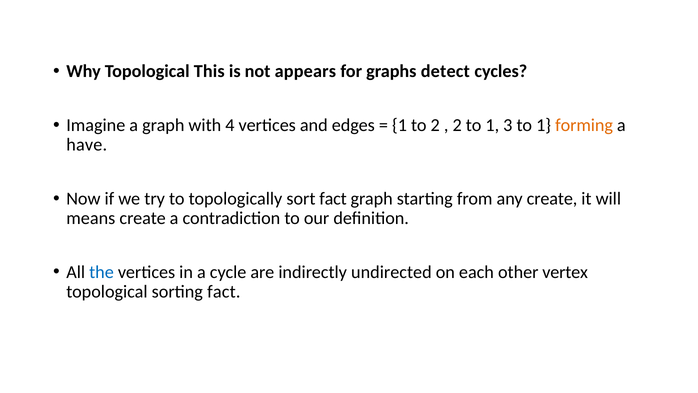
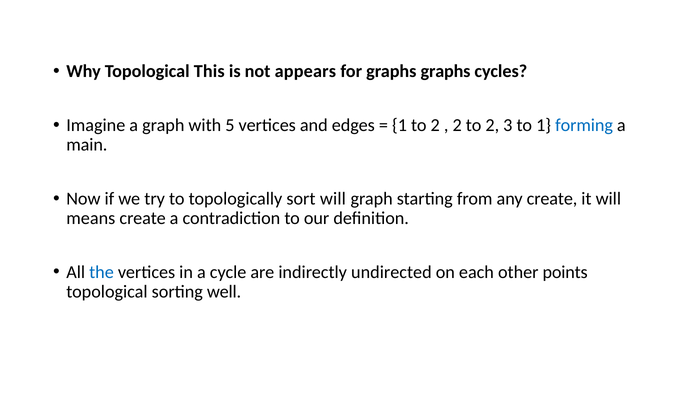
graphs detect: detect -> graphs
4: 4 -> 5
2 to 1: 1 -> 2
forming colour: orange -> blue
have: have -> main
sort fact: fact -> will
vertex: vertex -> points
sorting fact: fact -> well
